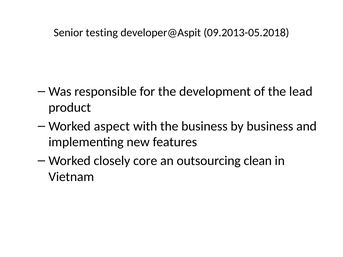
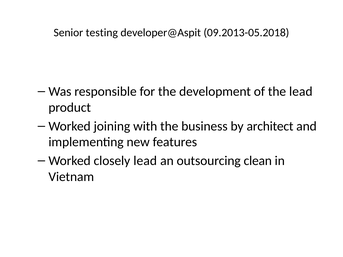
aspect: aspect -> joining
by business: business -> architect
closely core: core -> lead
